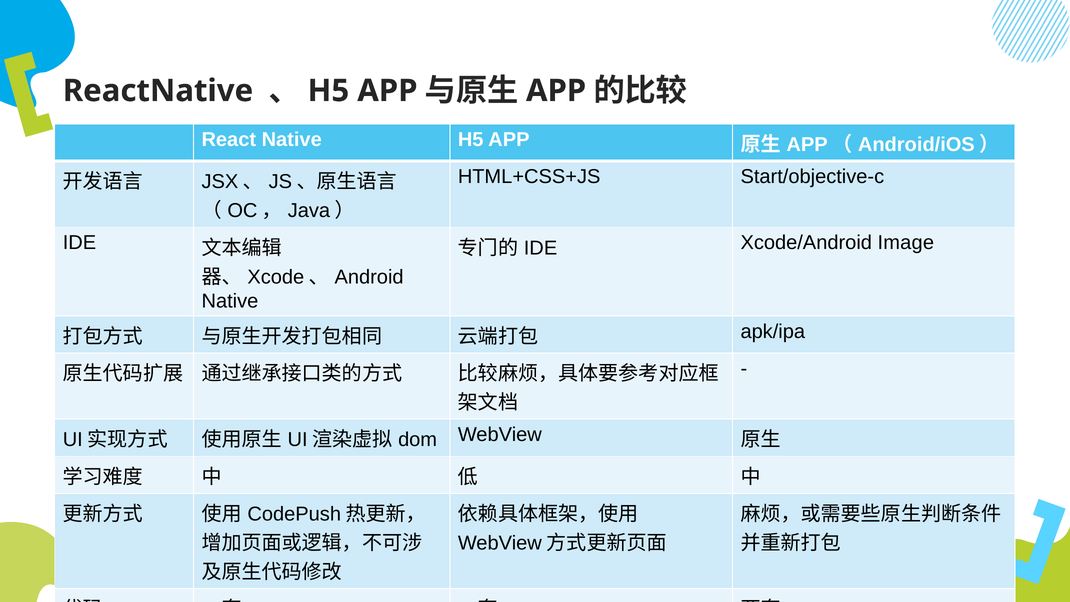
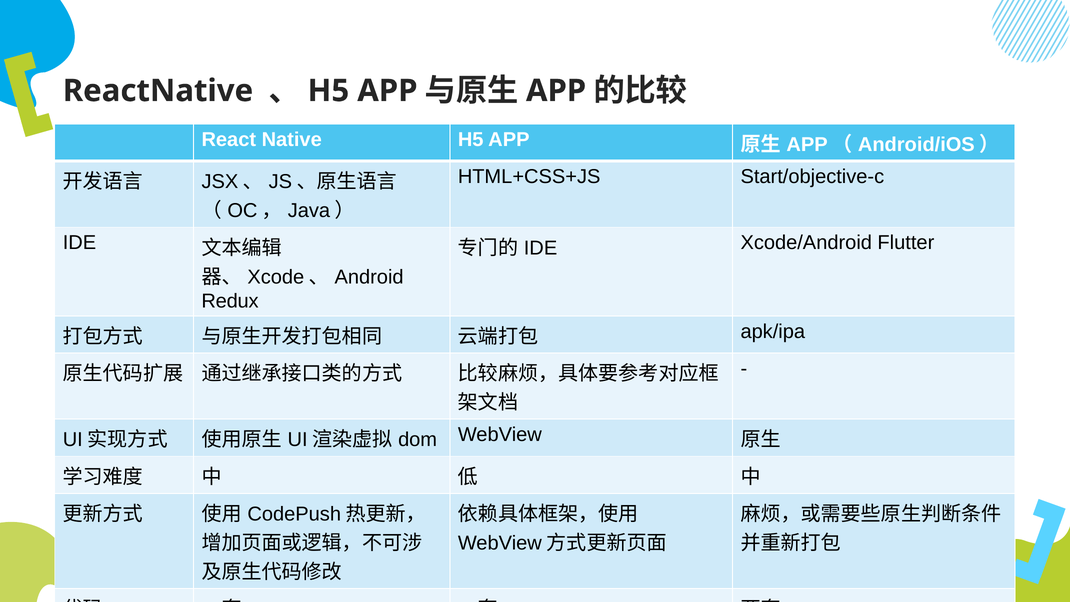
Image: Image -> Flutter
Native at (230, 301): Native -> Redux
